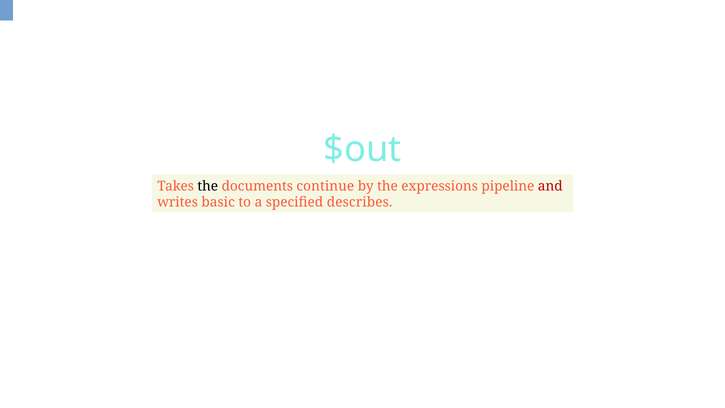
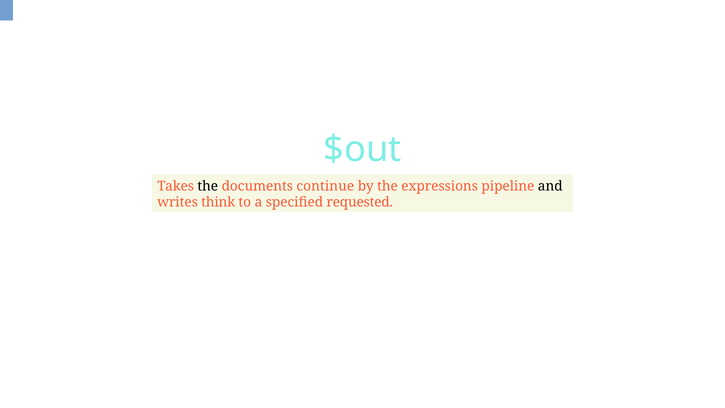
and colour: red -> black
basic: basic -> think
describes: describes -> requested
